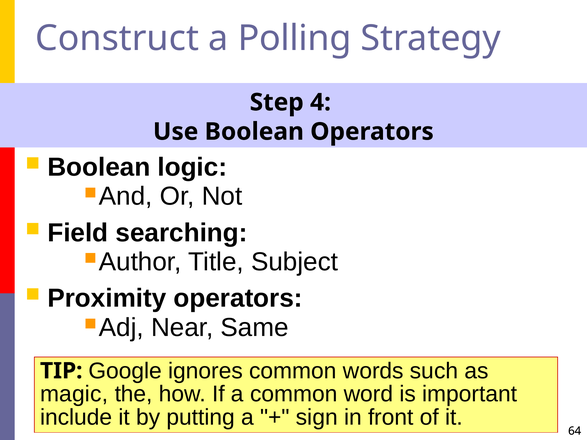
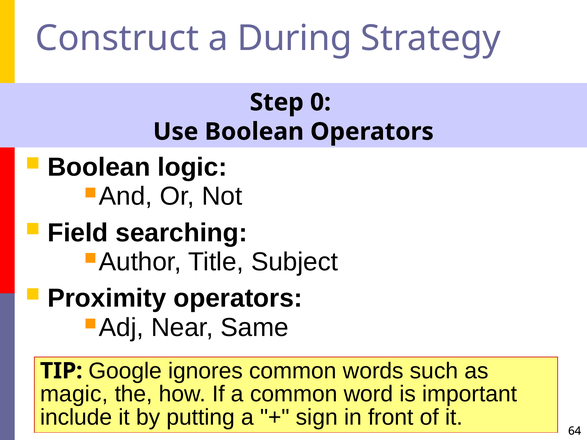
Polling: Polling -> During
4: 4 -> 0
